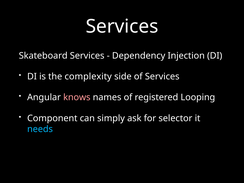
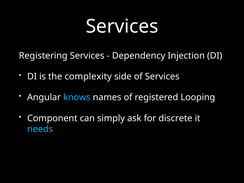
Skateboard: Skateboard -> Registering
knows colour: pink -> light blue
selector: selector -> discrete
